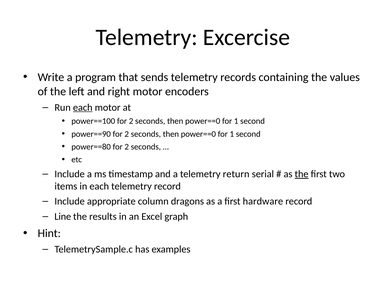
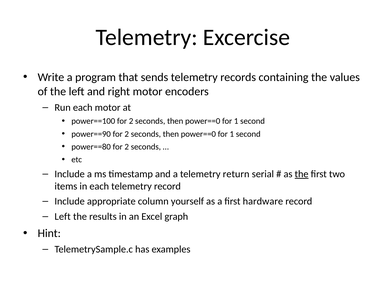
each at (83, 108) underline: present -> none
dragons: dragons -> yourself
Line at (63, 217): Line -> Left
